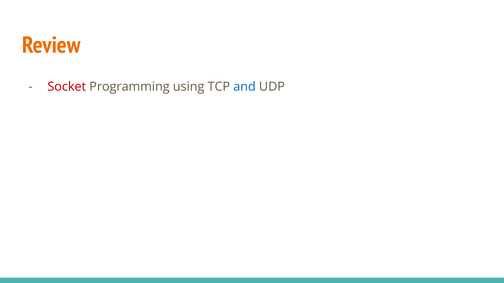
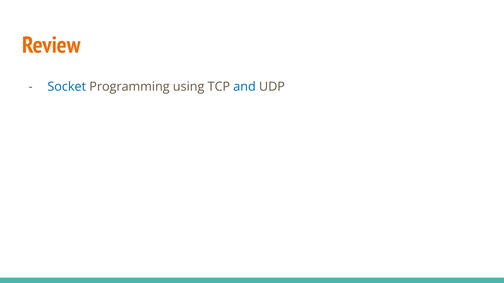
Socket colour: red -> blue
